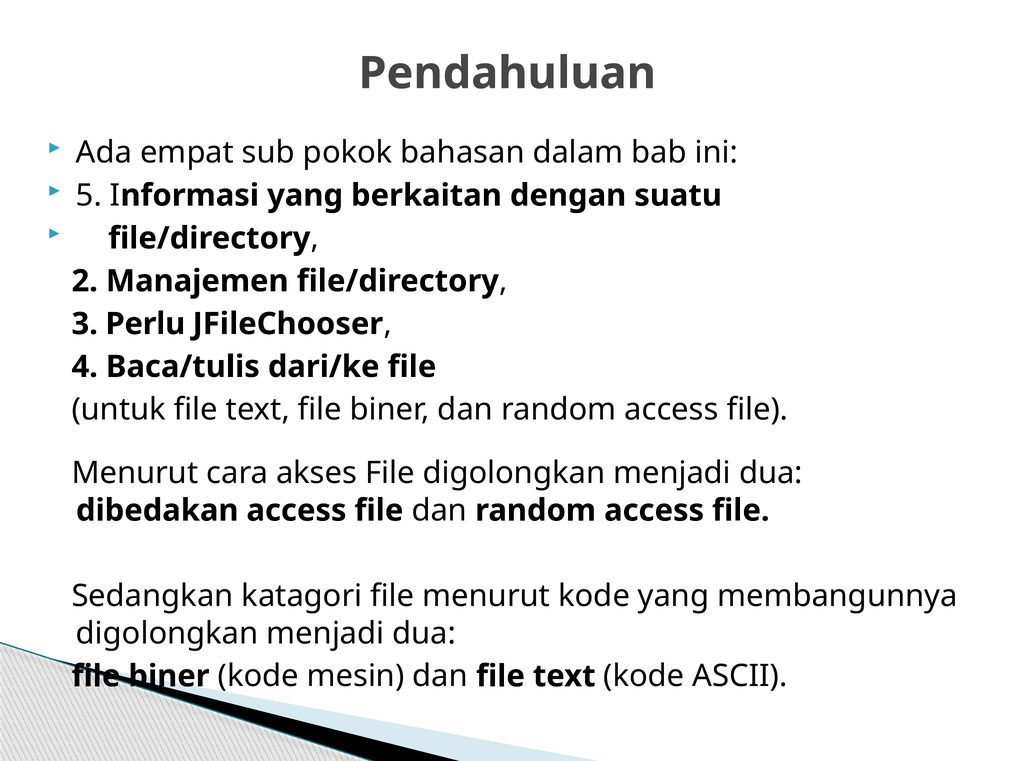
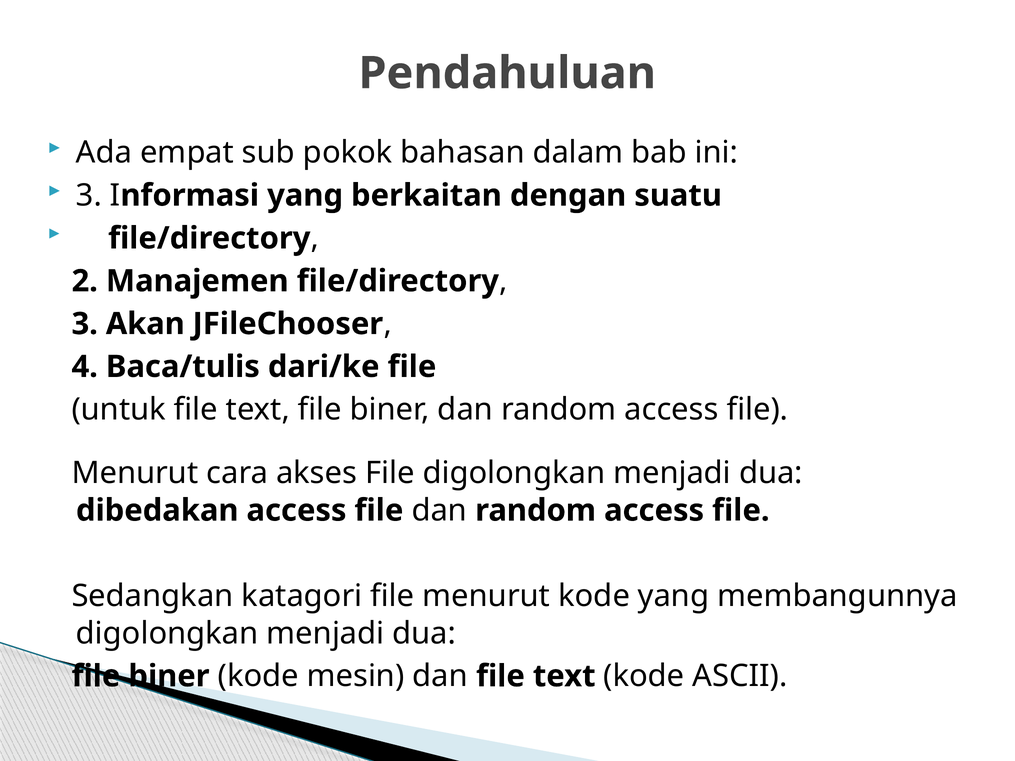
5 at (89, 195): 5 -> 3
Perlu: Perlu -> Akan
